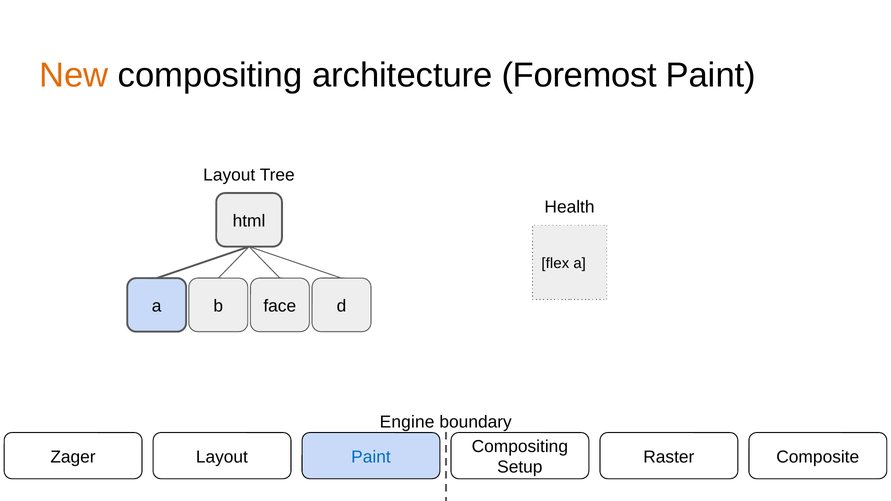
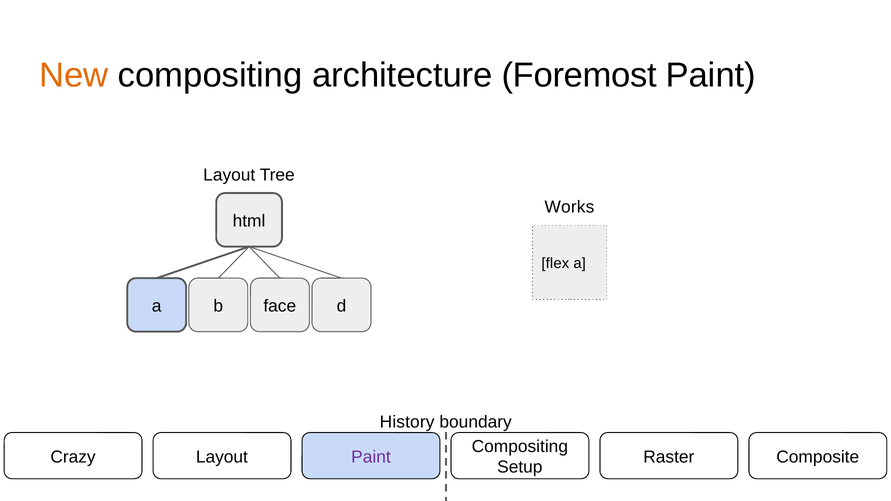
Health: Health -> Works
Engine: Engine -> History
Zager: Zager -> Crazy
Paint at (371, 457) colour: blue -> purple
